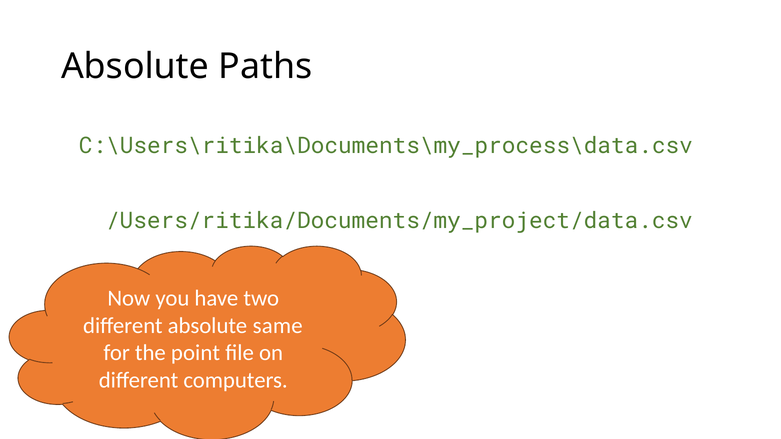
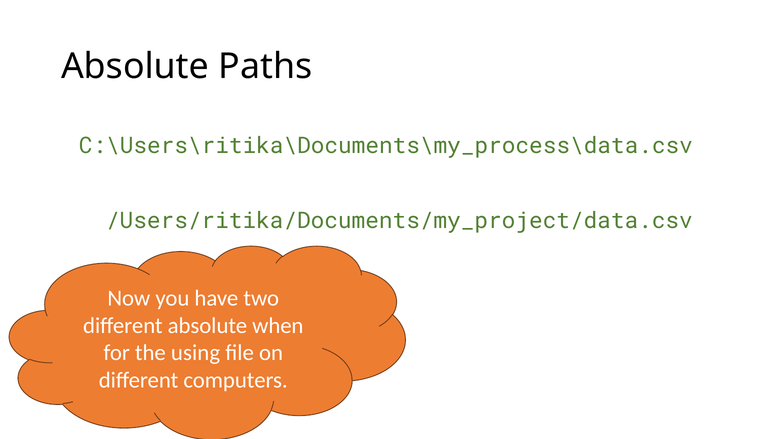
same: same -> when
point: point -> using
